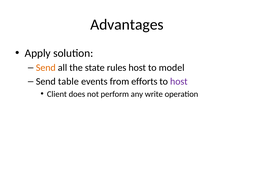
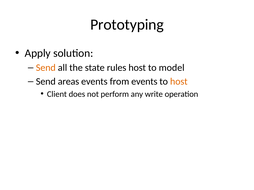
Advantages: Advantages -> Prototyping
table: table -> areas
from efforts: efforts -> events
host at (179, 82) colour: purple -> orange
